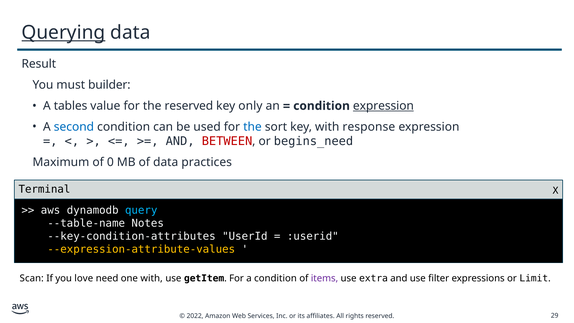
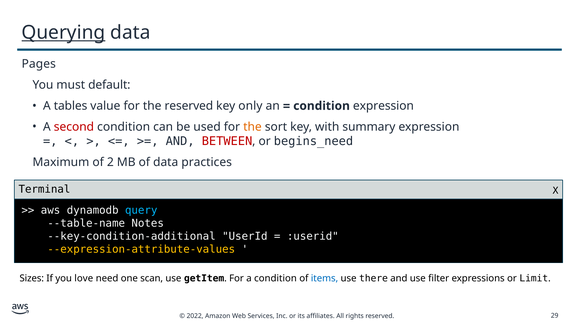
Result: Result -> Pages
builder: builder -> default
expression at (383, 106) underline: present -> none
second colour: blue -> red
the at (252, 127) colour: blue -> orange
response: response -> summary
0: 0 -> 2
--key-condition-attributes: --key-condition-attributes -> --key-condition-additional
Scan: Scan -> Sizes
one with: with -> scan
items colour: purple -> blue
extra: extra -> there
